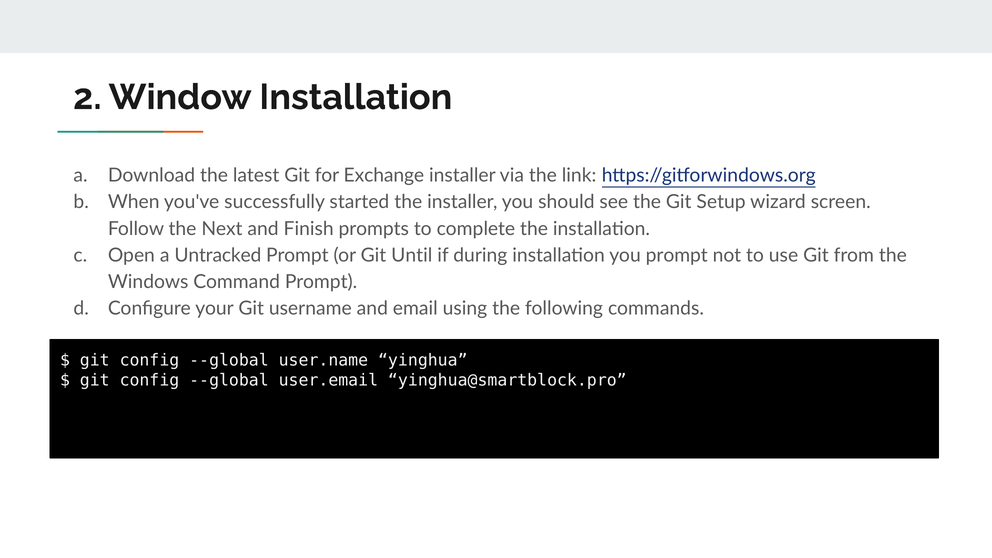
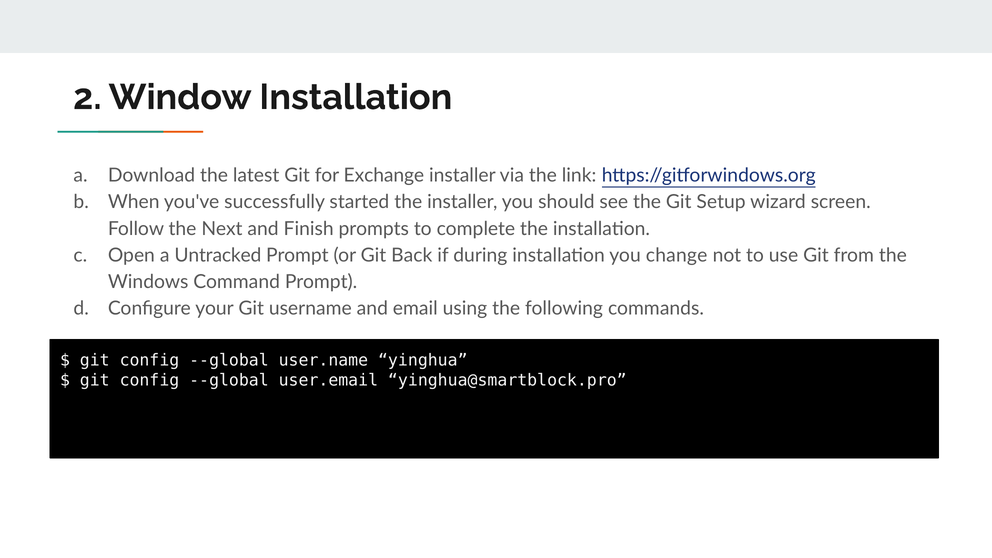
Until: Until -> Back
you prompt: prompt -> change
